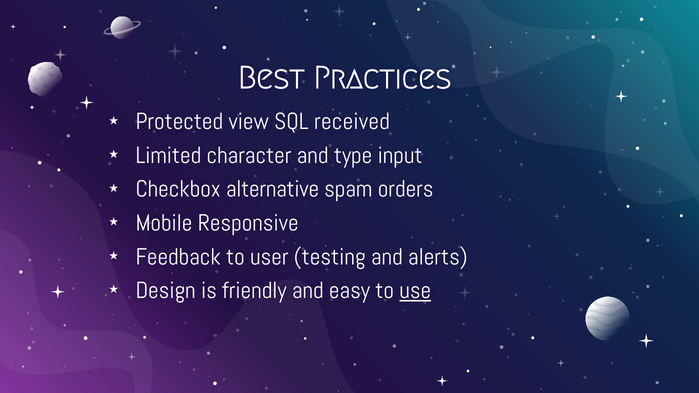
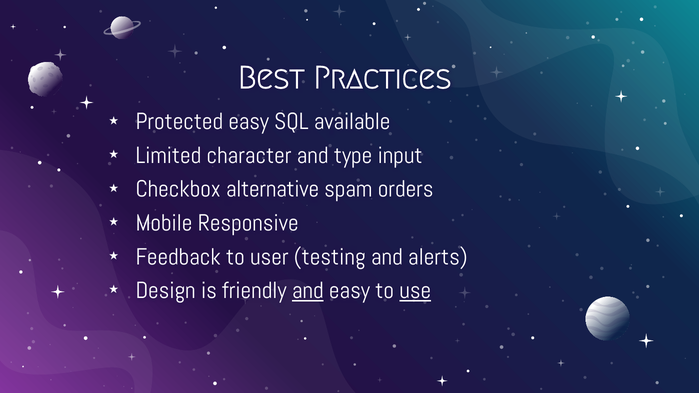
Protected view: view -> easy
received: received -> available
and at (308, 291) underline: none -> present
